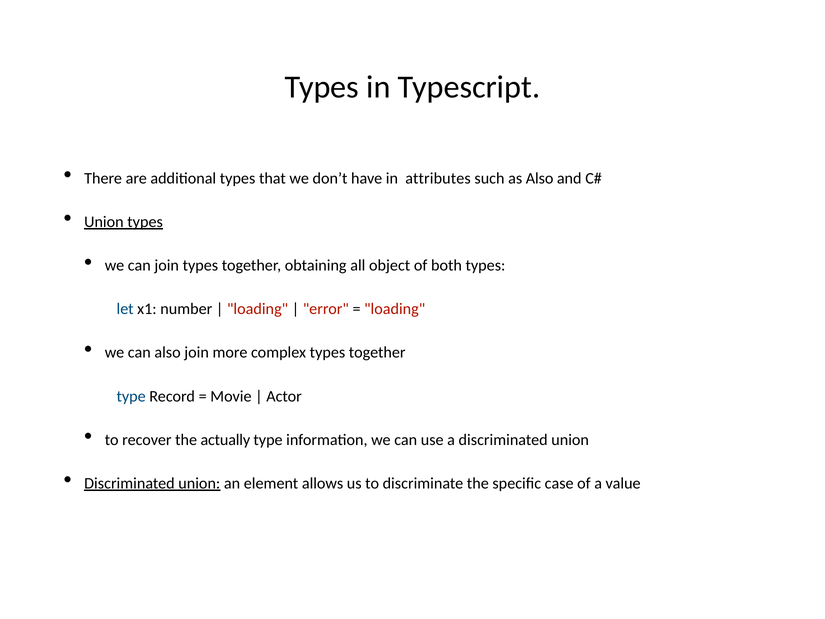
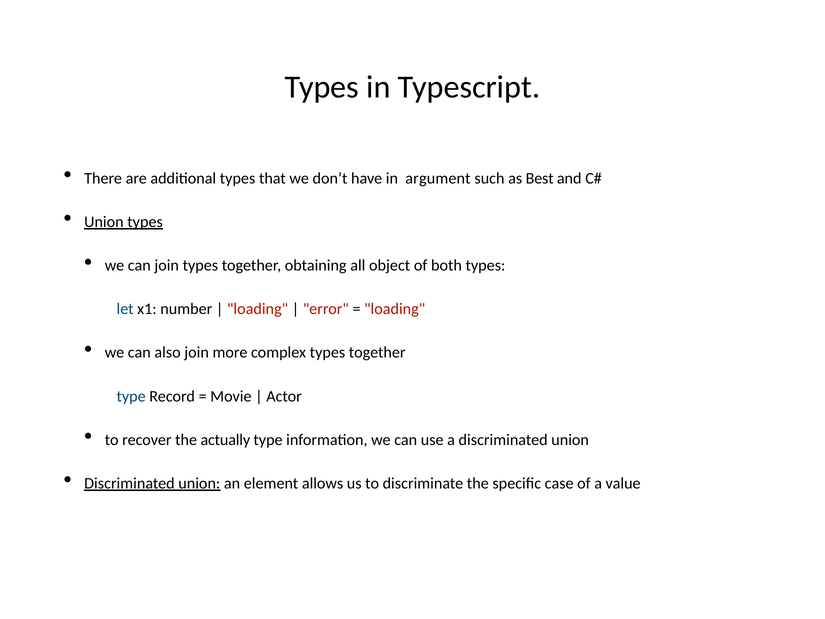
attributes: attributes -> argument
as Also: Also -> Best
